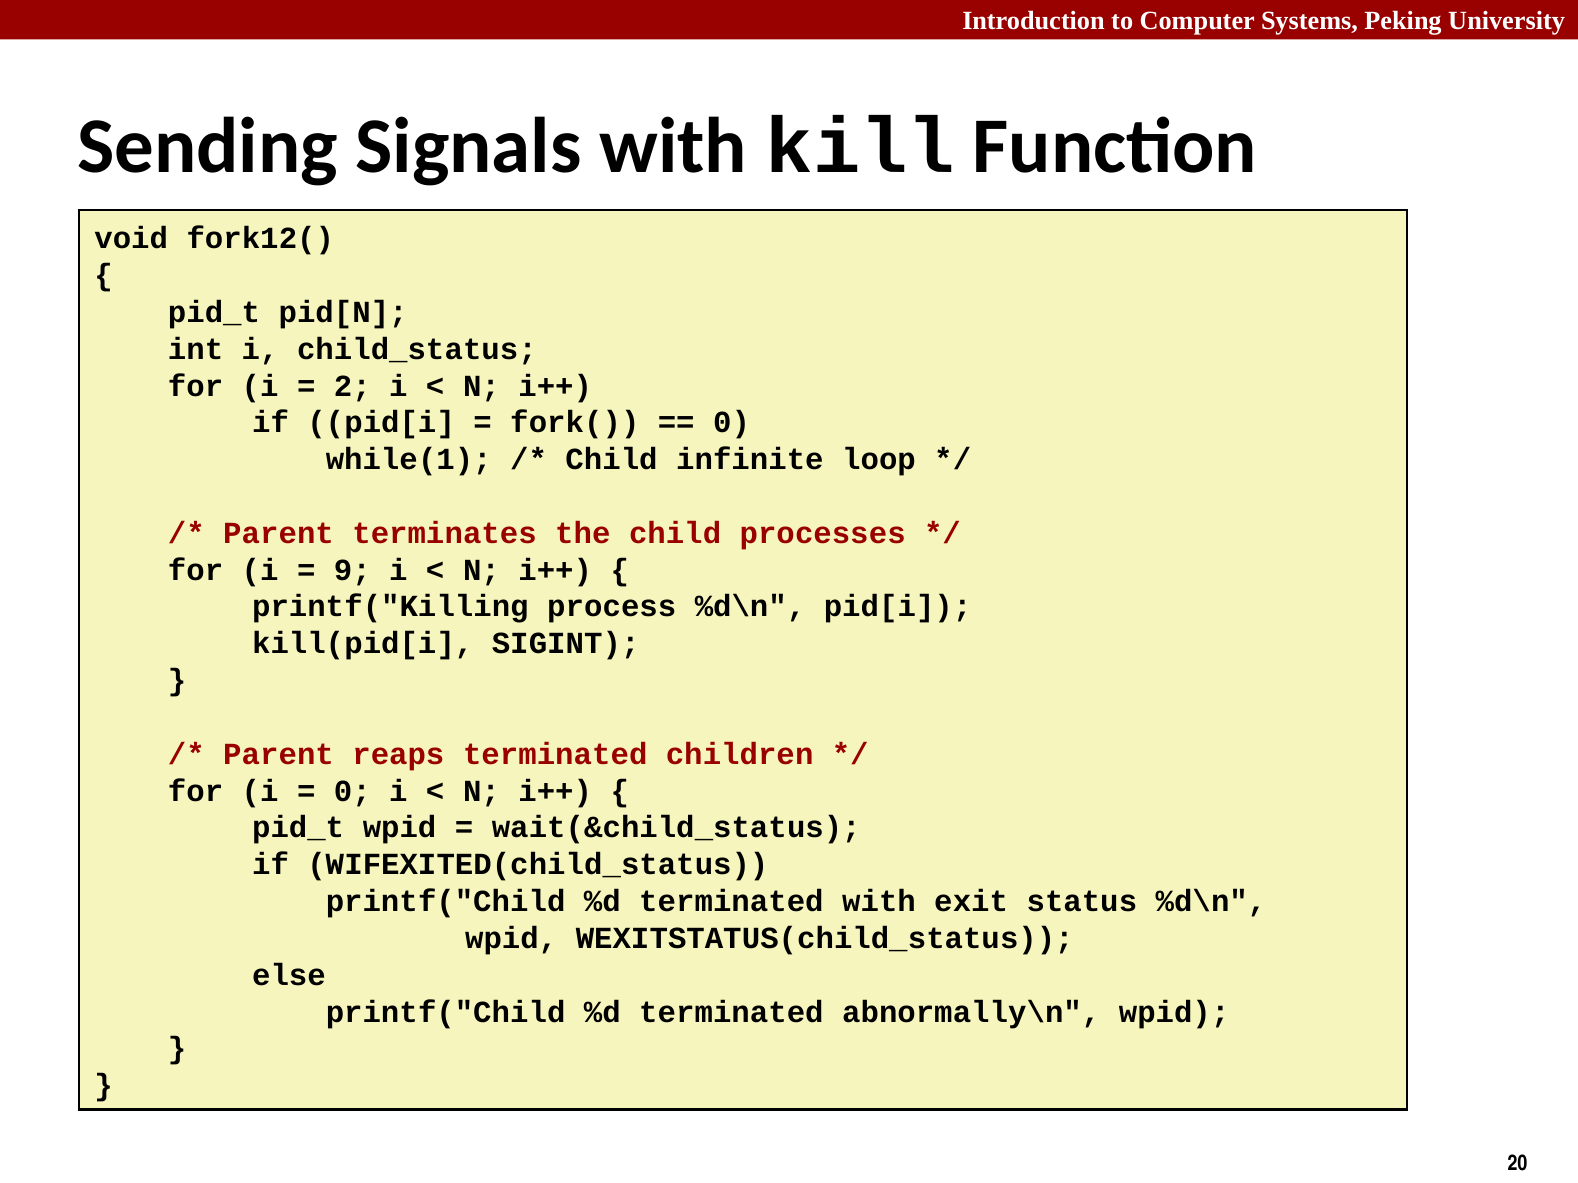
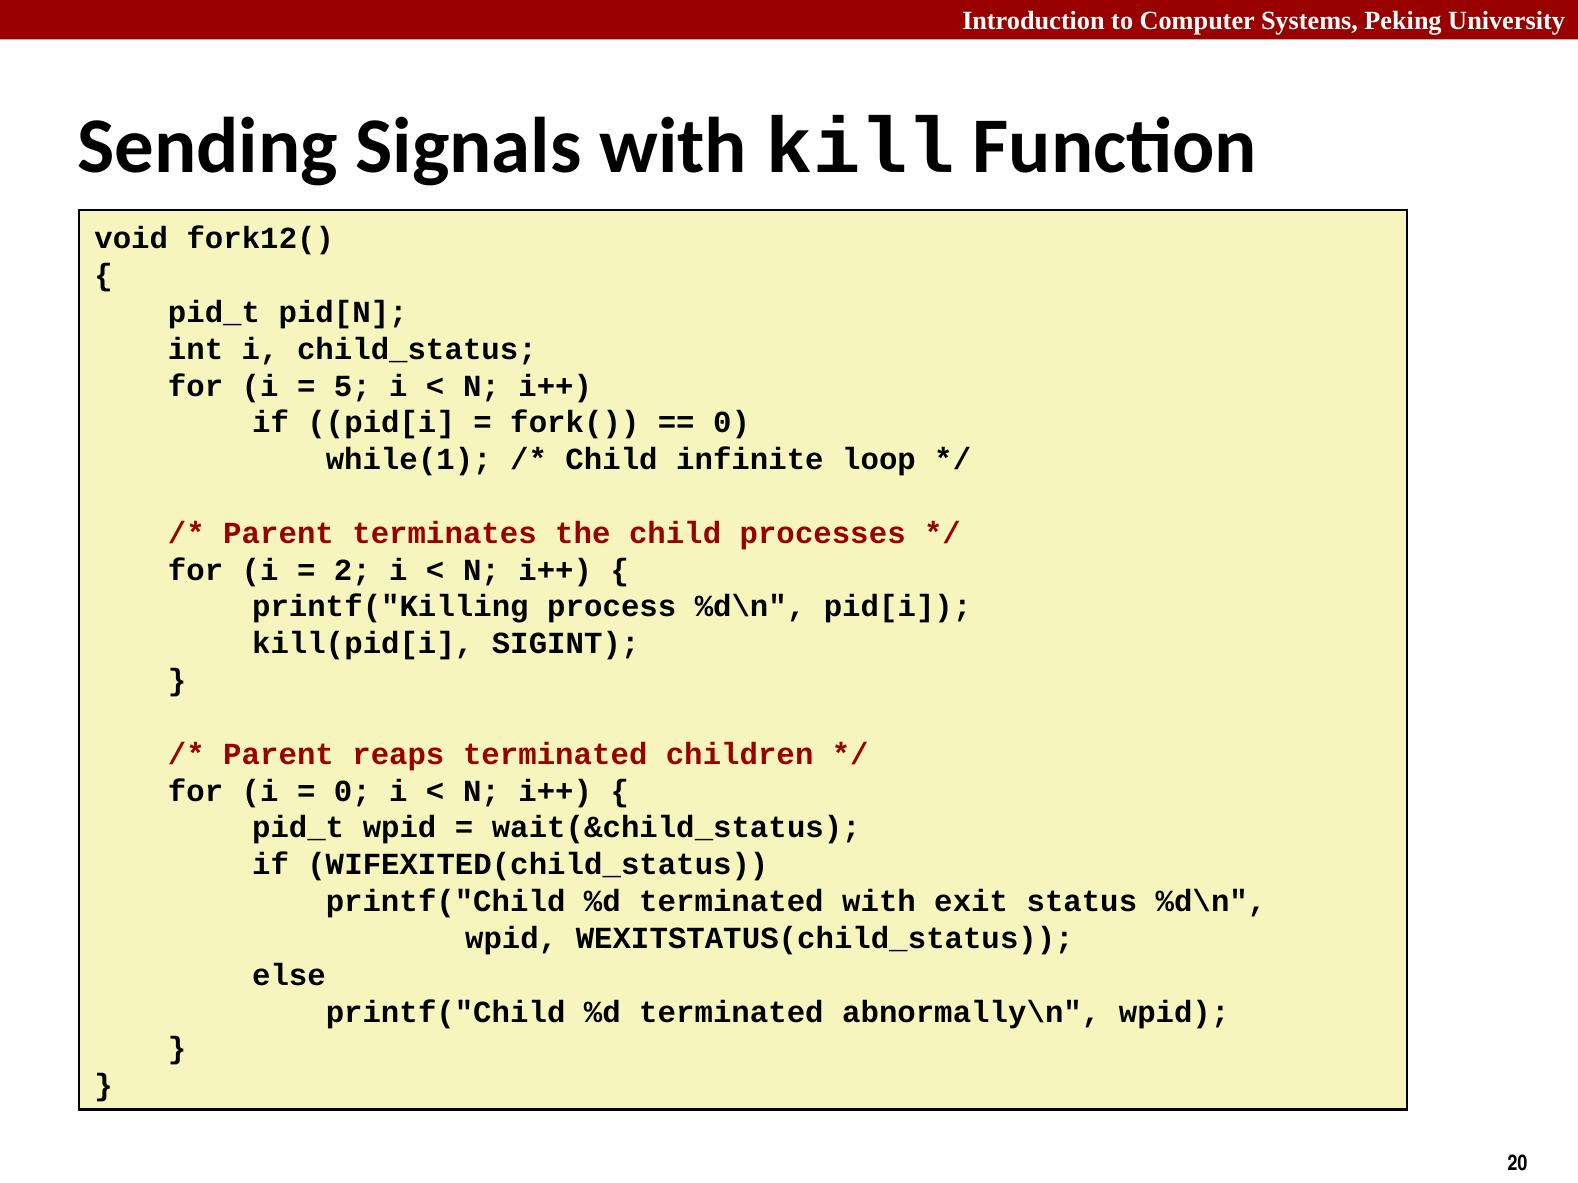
2: 2 -> 5
9: 9 -> 2
